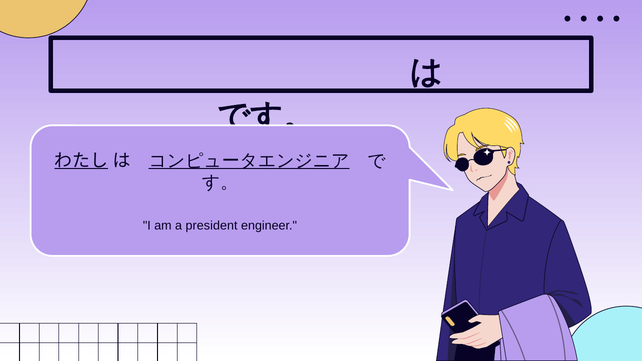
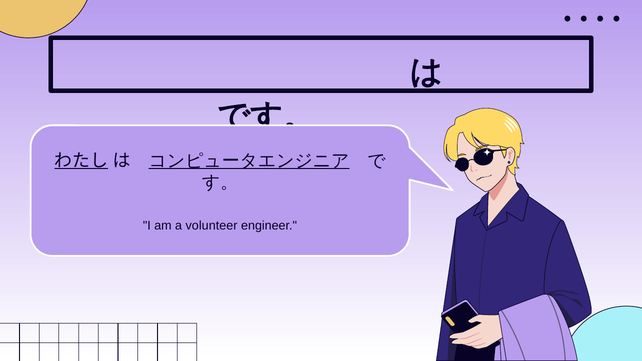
president: president -> volunteer
